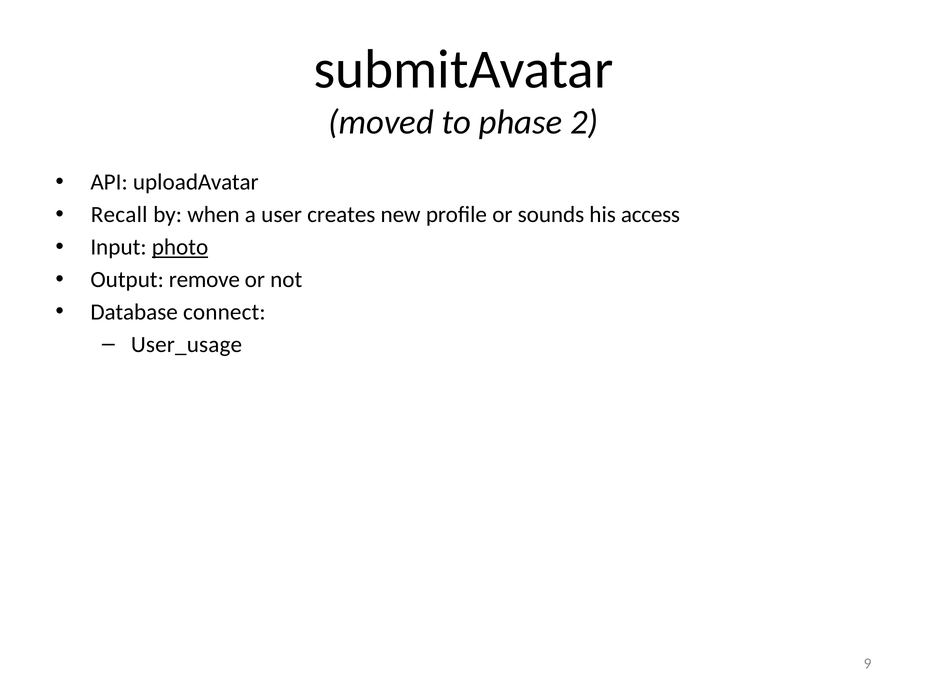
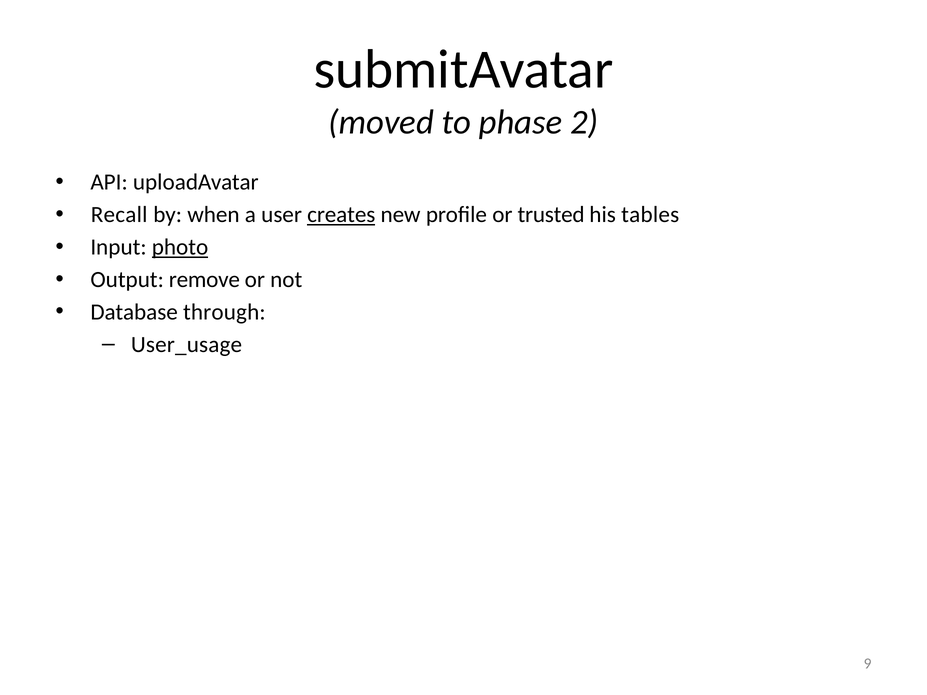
creates underline: none -> present
sounds: sounds -> trusted
access: access -> tables
connect: connect -> through
